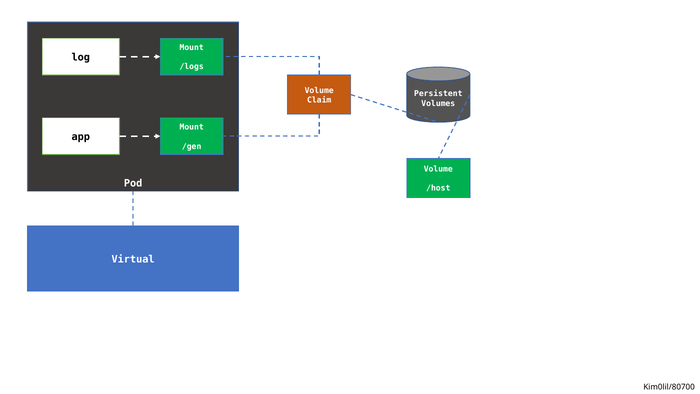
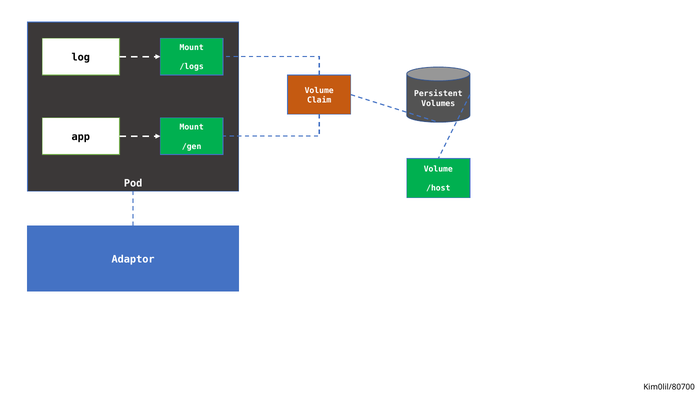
Virtual: Virtual -> Adaptor
